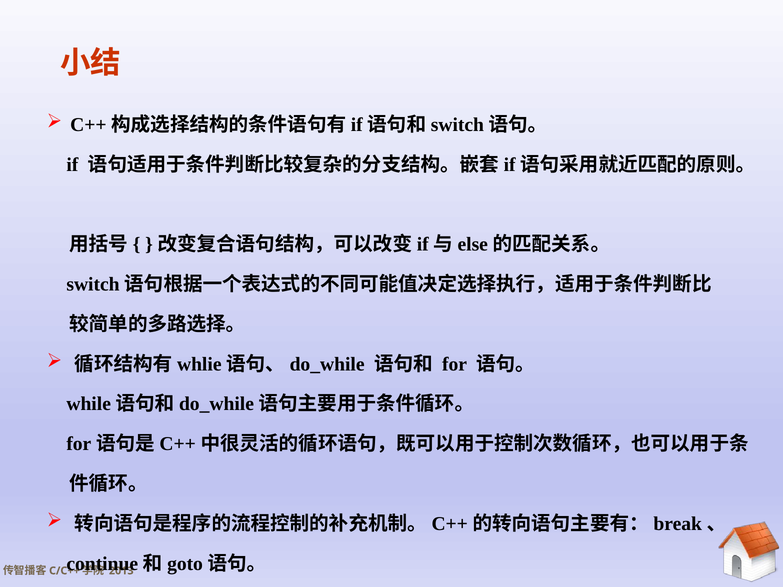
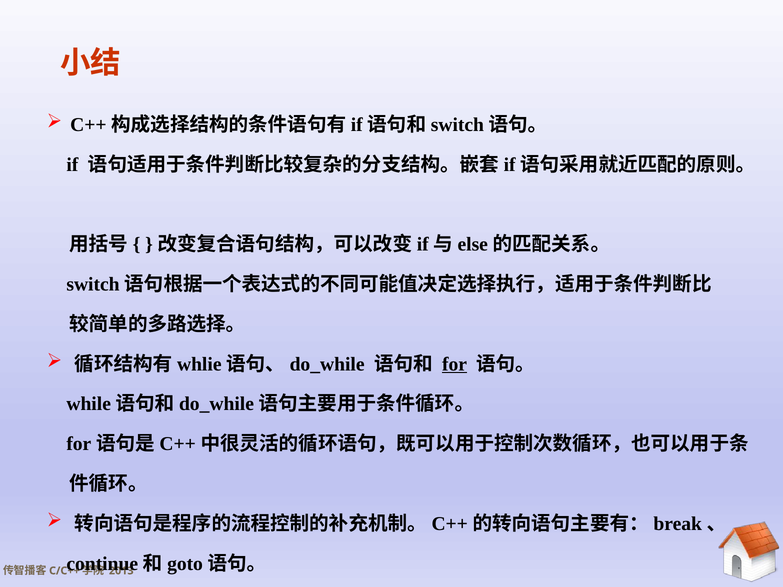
for underline: none -> present
